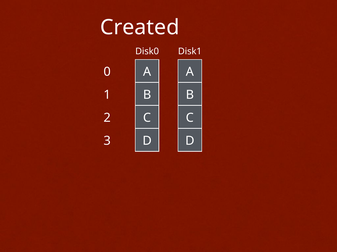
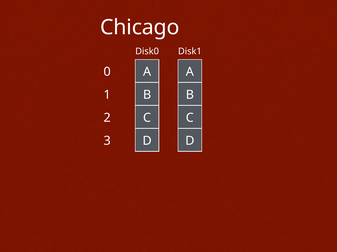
Created: Created -> Chicago
